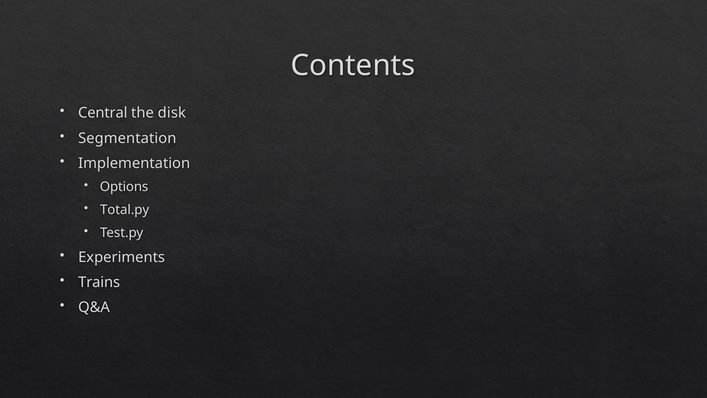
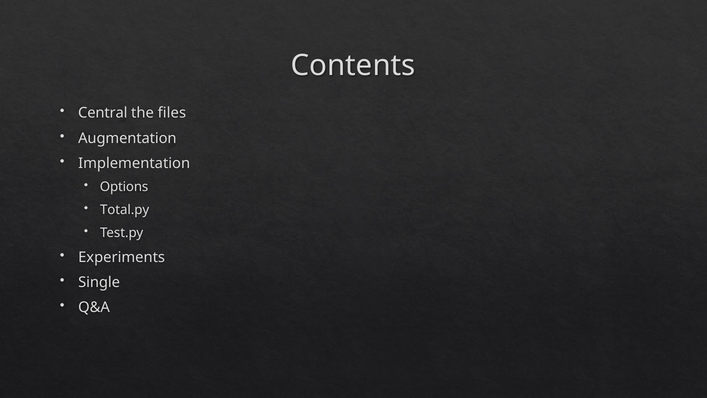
disk: disk -> files
Segmentation: Segmentation -> Augmentation
Trains: Trains -> Single
